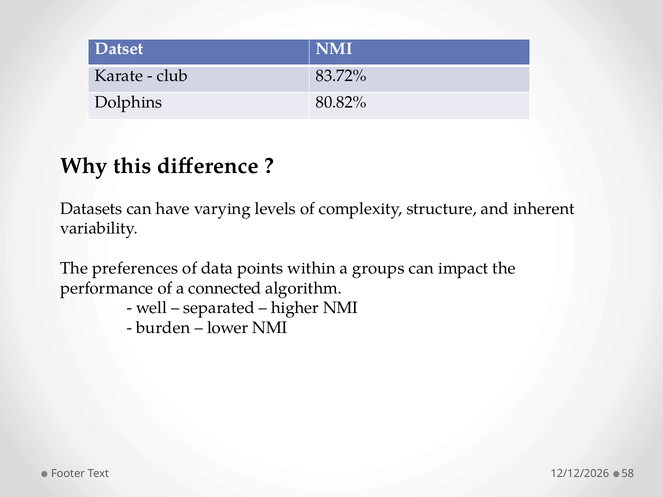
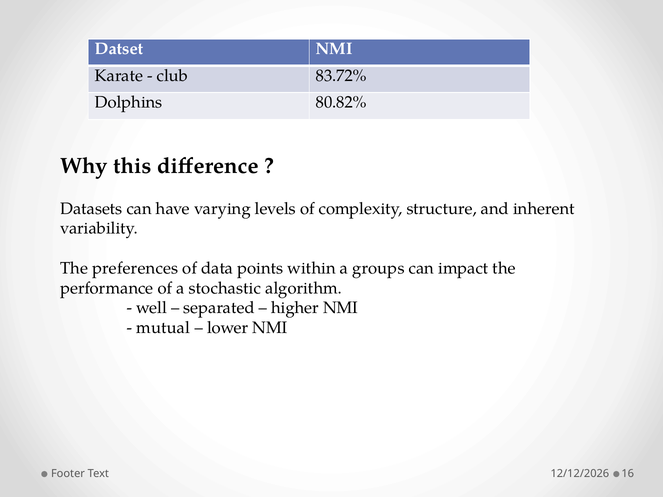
connected: connected -> stochastic
burden: burden -> mutual
58: 58 -> 16
